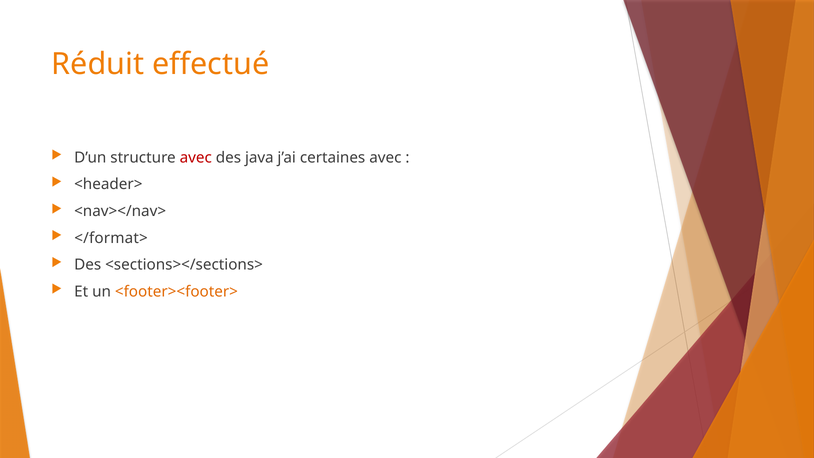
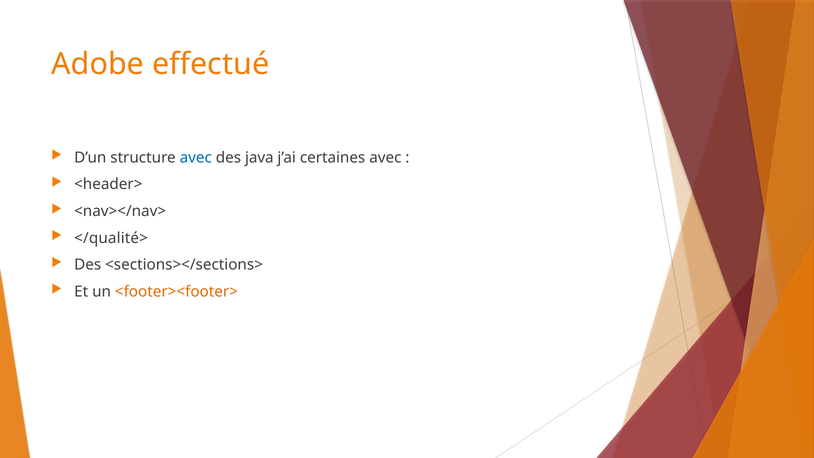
Réduit: Réduit -> Adobe
avec at (196, 158) colour: red -> blue
</format>: </format> -> </qualité>
